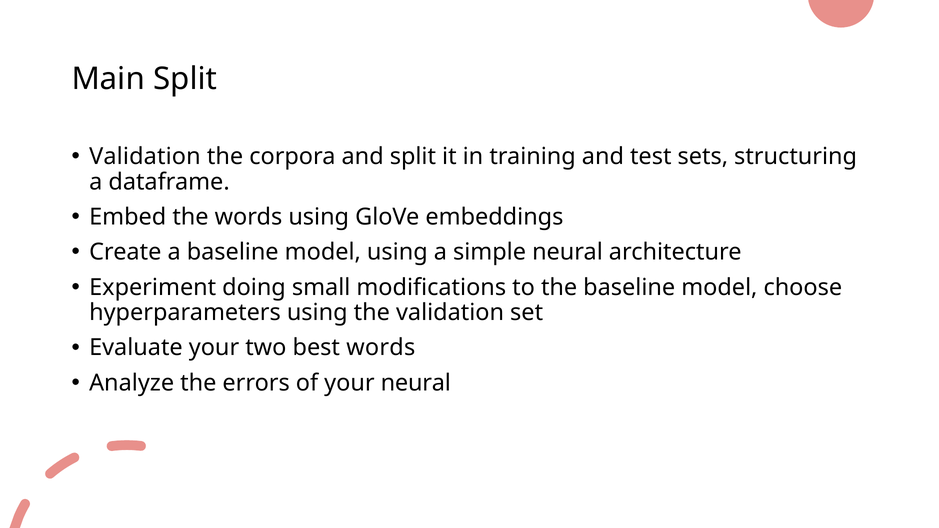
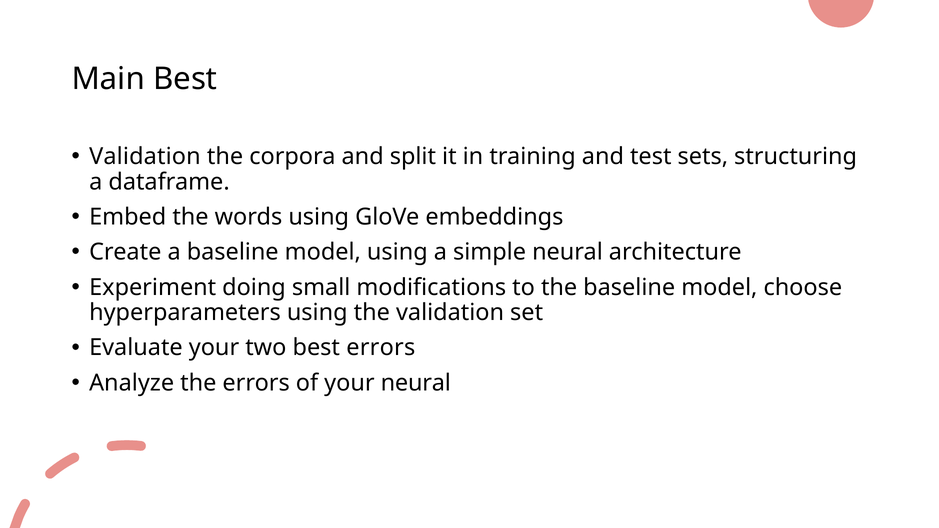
Main Split: Split -> Best
best words: words -> errors
